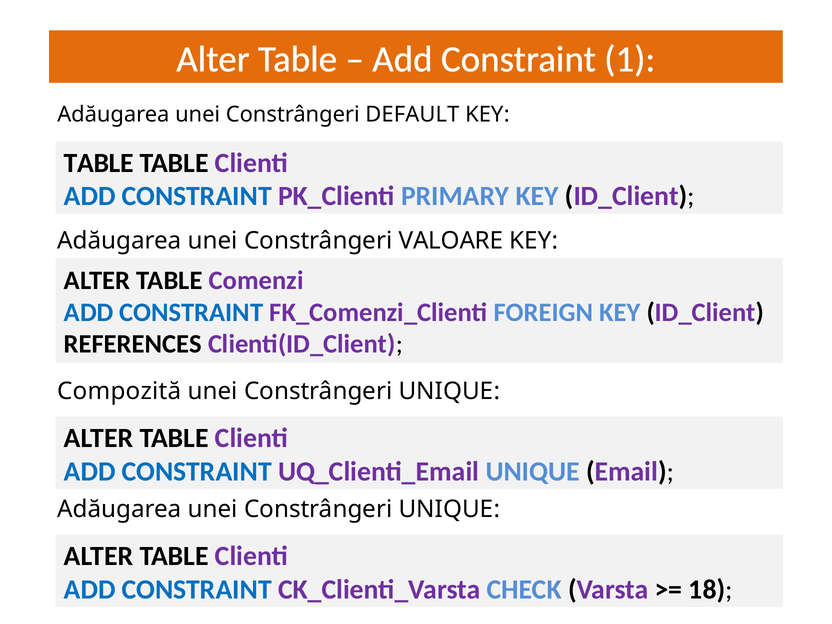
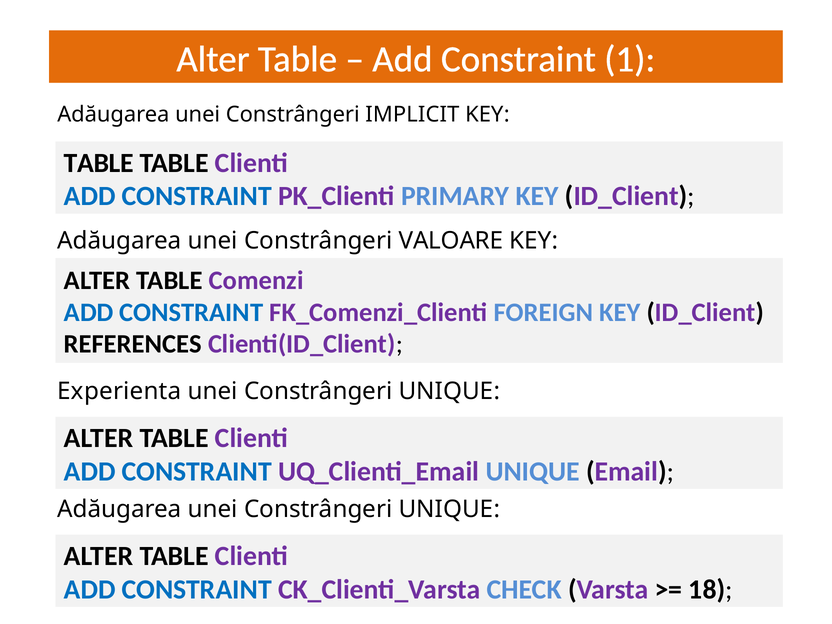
DEFAULT: DEFAULT -> IMPLICIT
Compozită: Compozită -> Experienta
